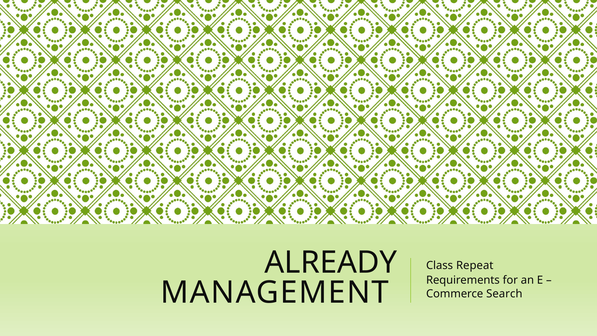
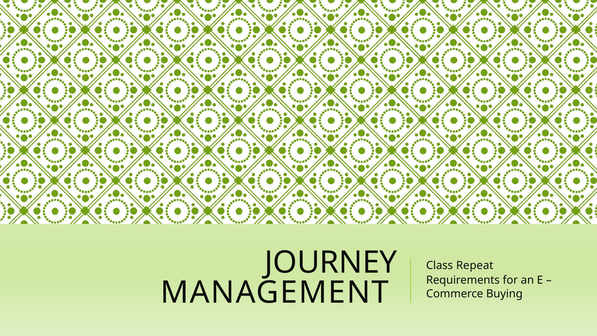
ALREADY: ALREADY -> JOURNEY
Search: Search -> Buying
